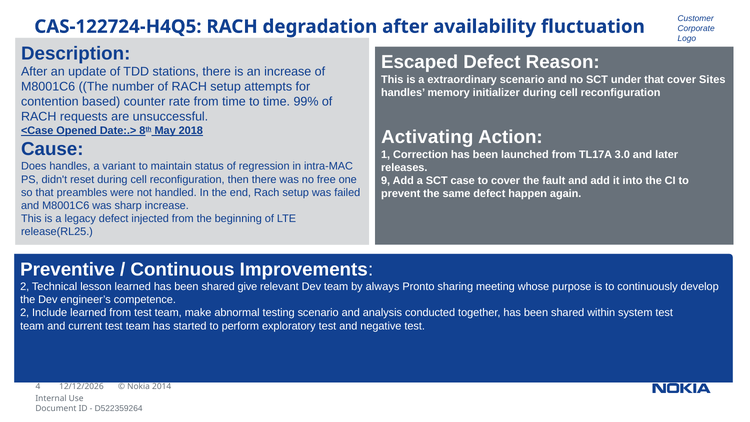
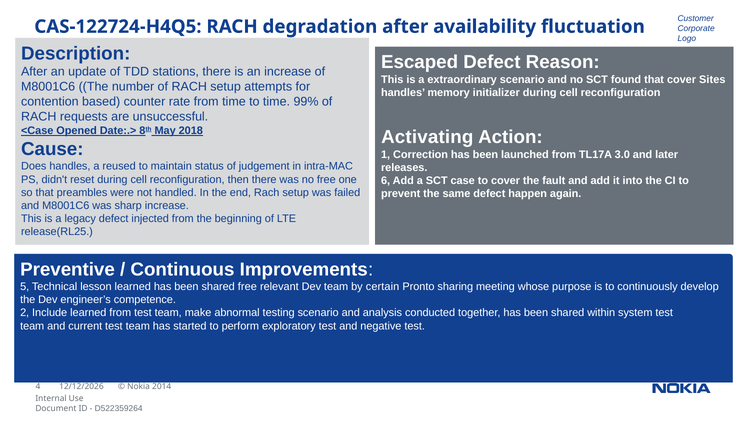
under: under -> found
variant: variant -> reused
regression: regression -> judgement
9: 9 -> 6
2 at (25, 287): 2 -> 5
shared give: give -> free
always: always -> certain
